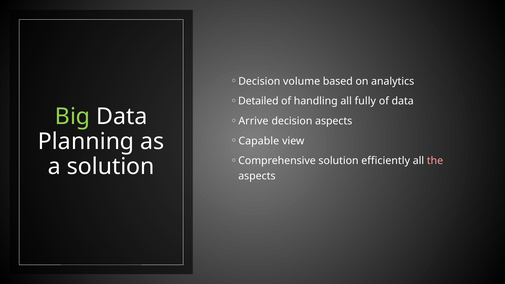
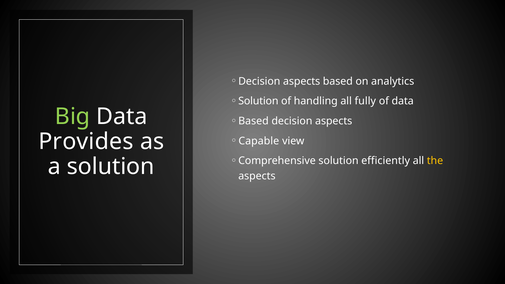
volume at (302, 81): volume -> aspects
Detailed at (258, 101): Detailed -> Solution
Arrive at (253, 121): Arrive -> Based
Planning: Planning -> Provides
the colour: pink -> yellow
